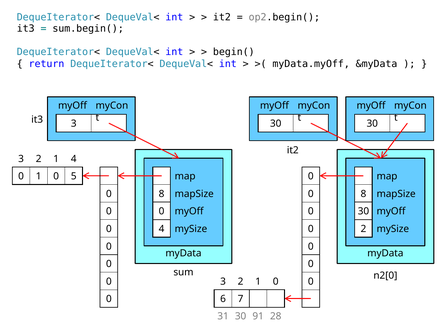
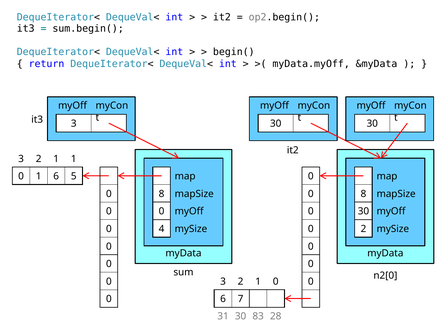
1 4: 4 -> 1
0 1 0: 0 -> 6
91: 91 -> 83
